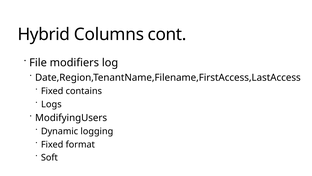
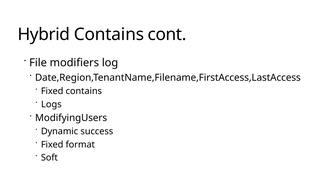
Hybrid Columns: Columns -> Contains
logging: logging -> success
